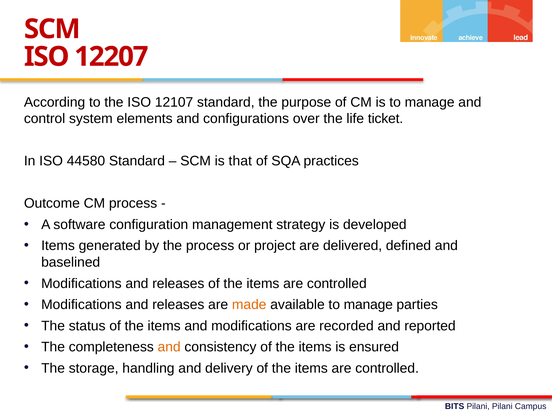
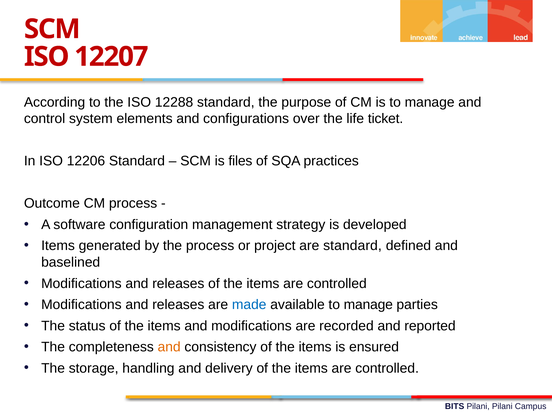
12107: 12107 -> 12288
44580: 44580 -> 12206
that: that -> files
are delivered: delivered -> standard
made colour: orange -> blue
